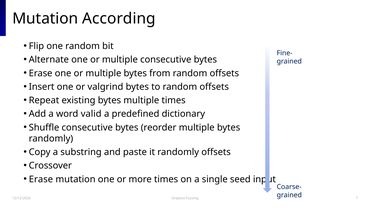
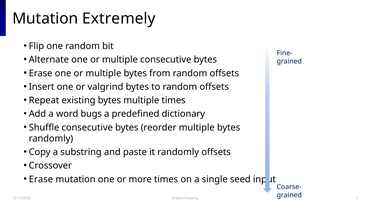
According: According -> Extremely
valid: valid -> bugs
